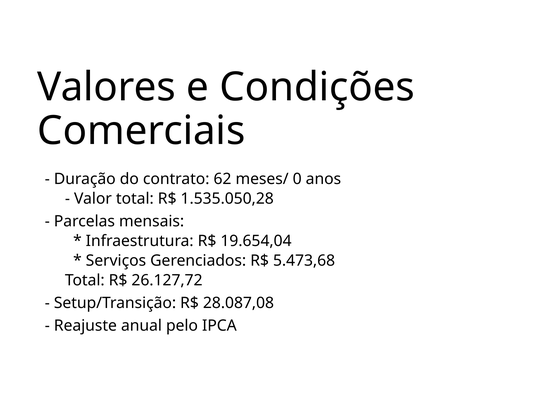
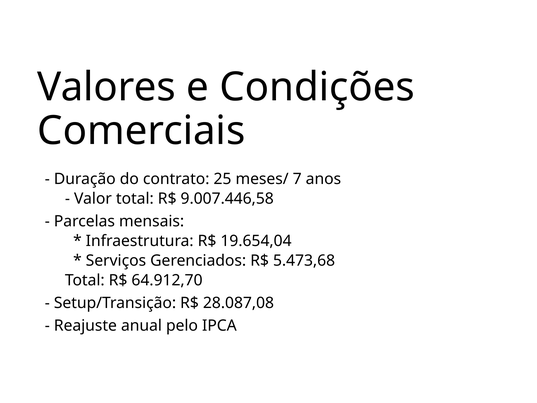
62: 62 -> 25
0: 0 -> 7
1.535.050,28: 1.535.050,28 -> 9.007.446,58
26.127,72: 26.127,72 -> 64.912,70
